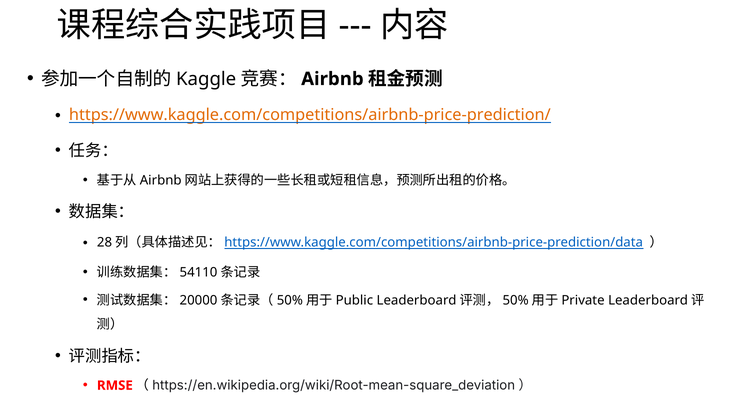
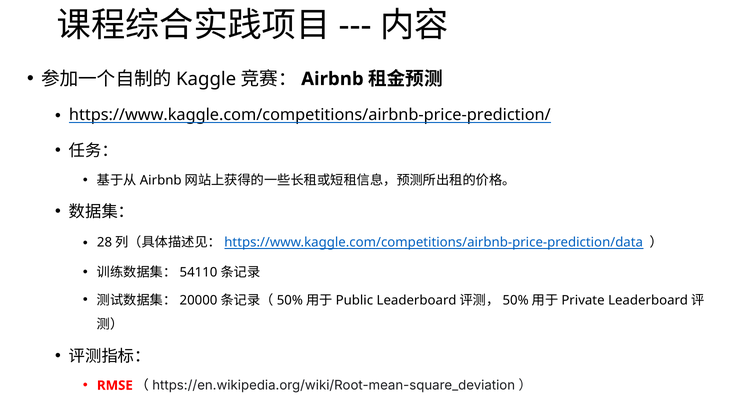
https://www.kaggle.com/competitions/airbnb-price-prediction/ colour: orange -> black
